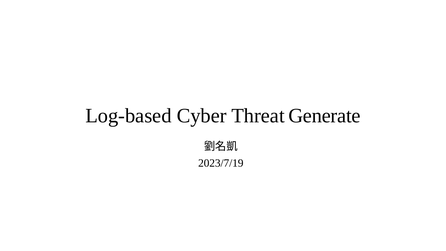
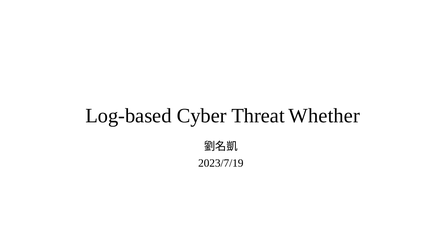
Generate: Generate -> Whether
